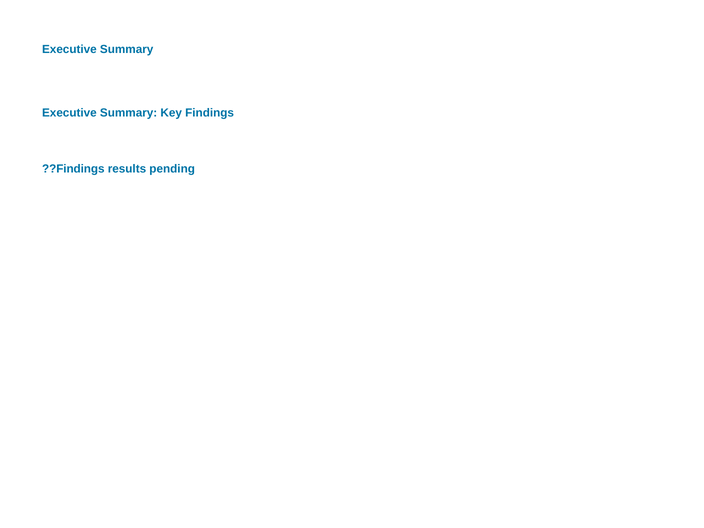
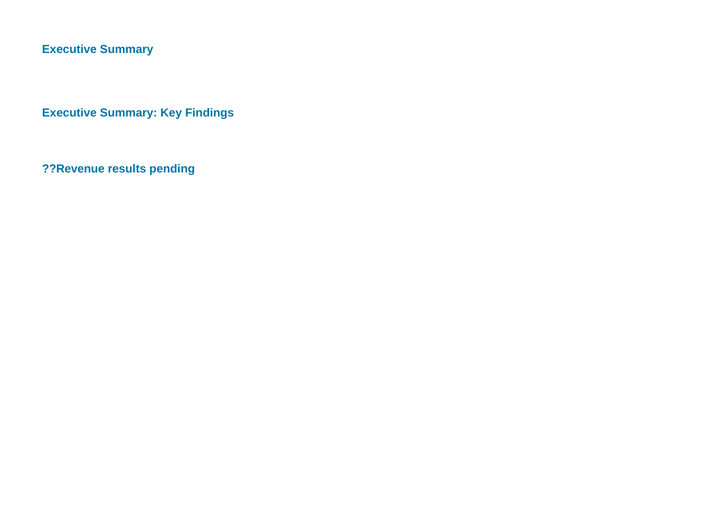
??Findings: ??Findings -> ??Revenue
